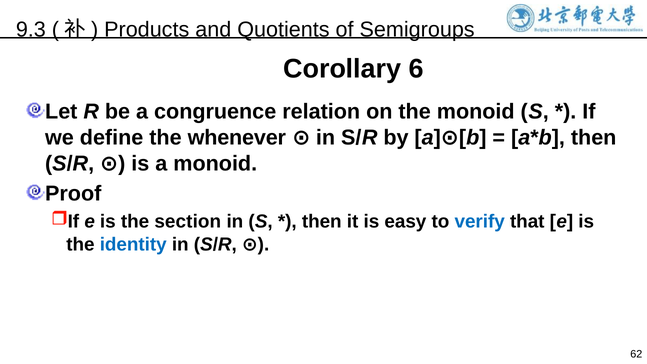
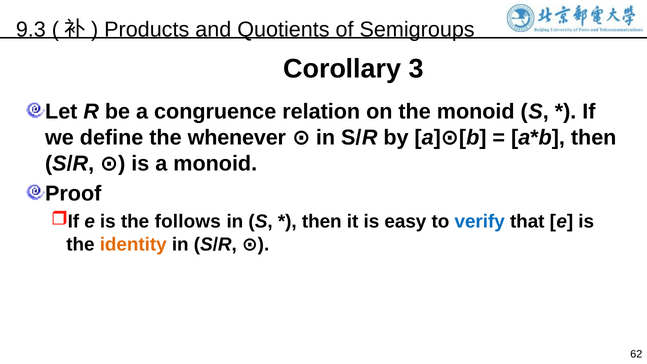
6: 6 -> 3
section: section -> follows
identity colour: blue -> orange
